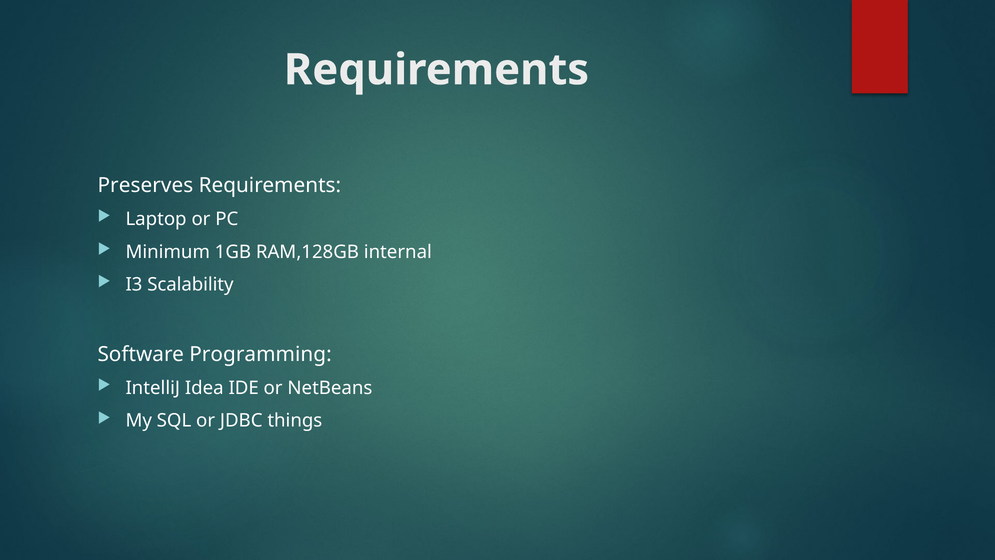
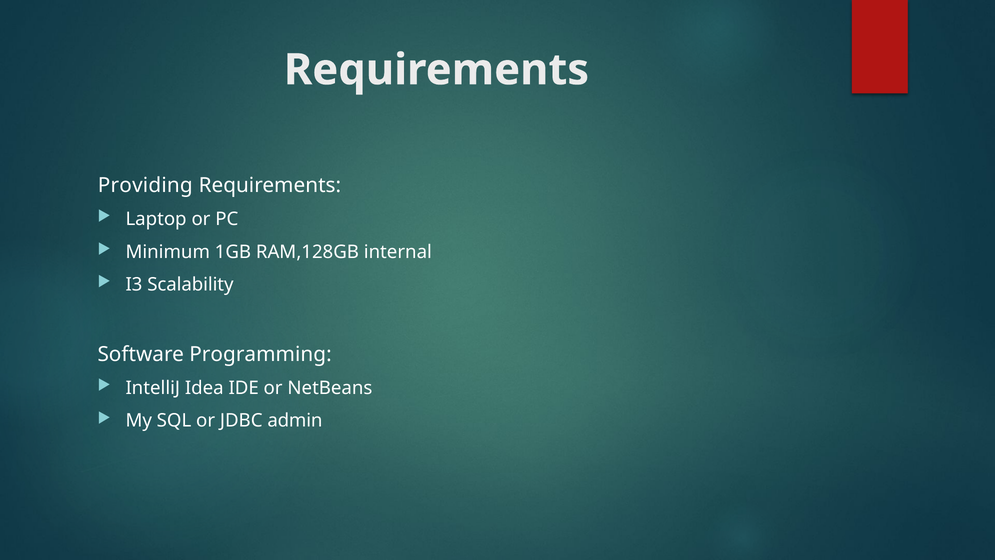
Preserves: Preserves -> Providing
things: things -> admin
